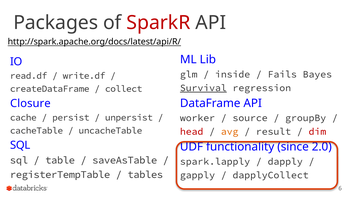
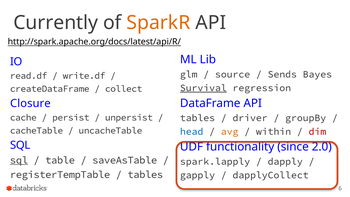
Packages: Packages -> Currently
SparkR colour: red -> orange
inside: inside -> source
Fails: Fails -> Sends
worker at (197, 118): worker -> tables
source: source -> driver
head colour: red -> blue
result: result -> within
sql at (19, 160) underline: none -> present
